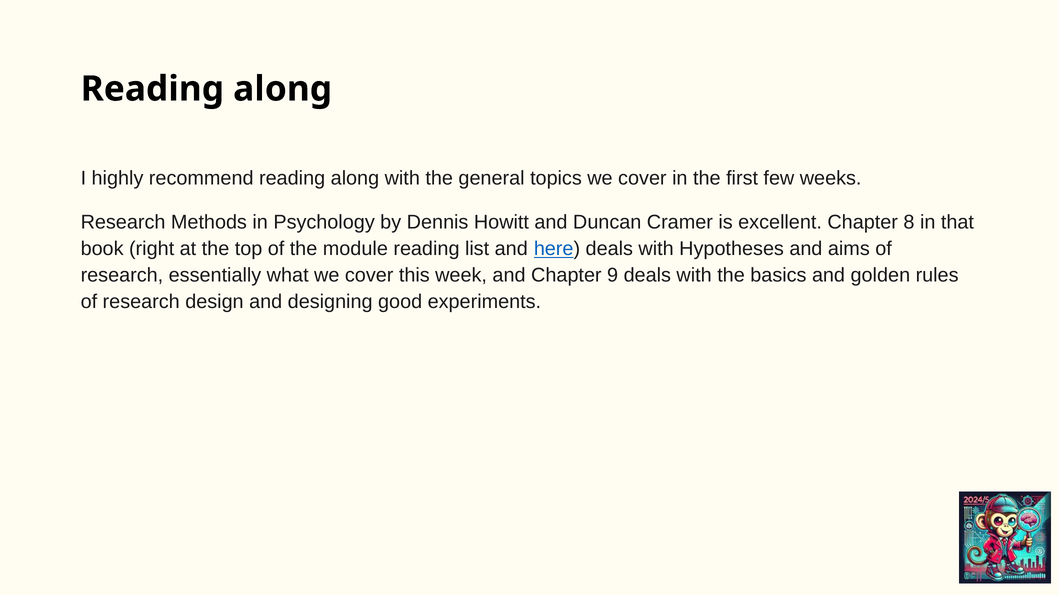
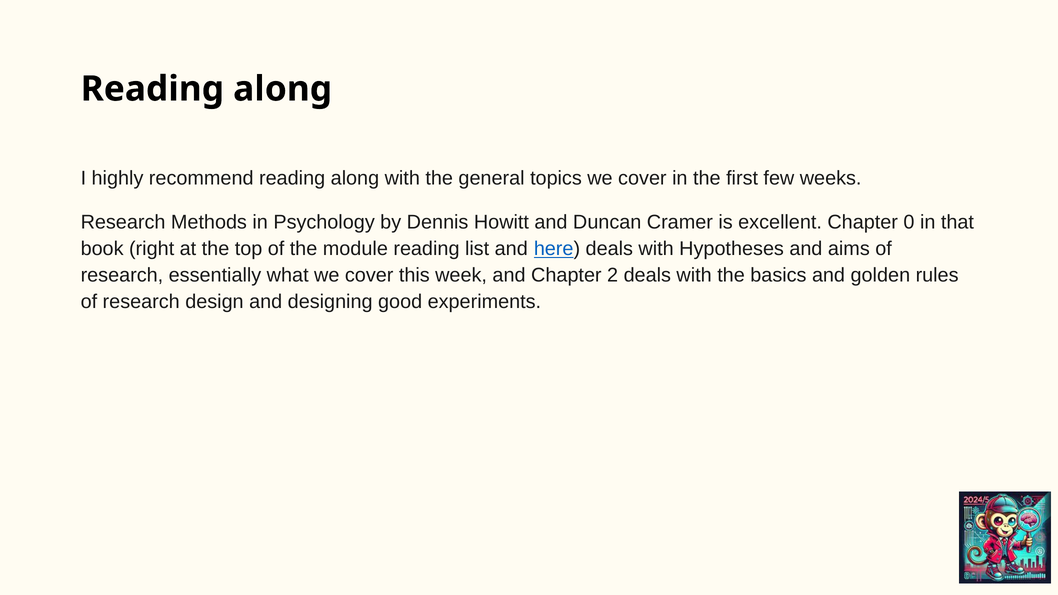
8: 8 -> 0
9: 9 -> 2
